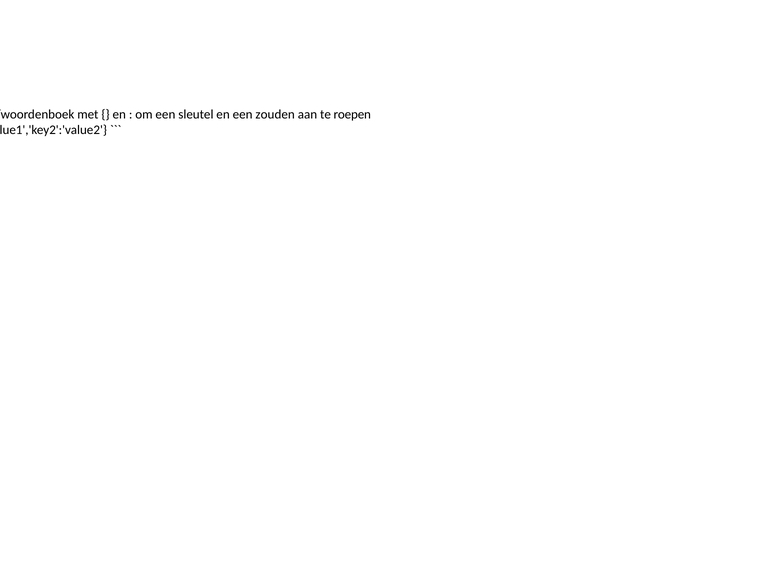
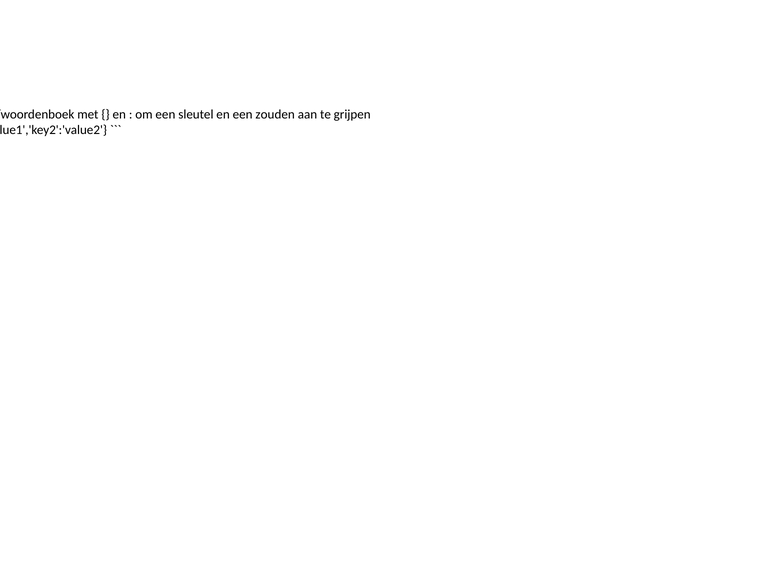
roepen: roepen -> grijpen
